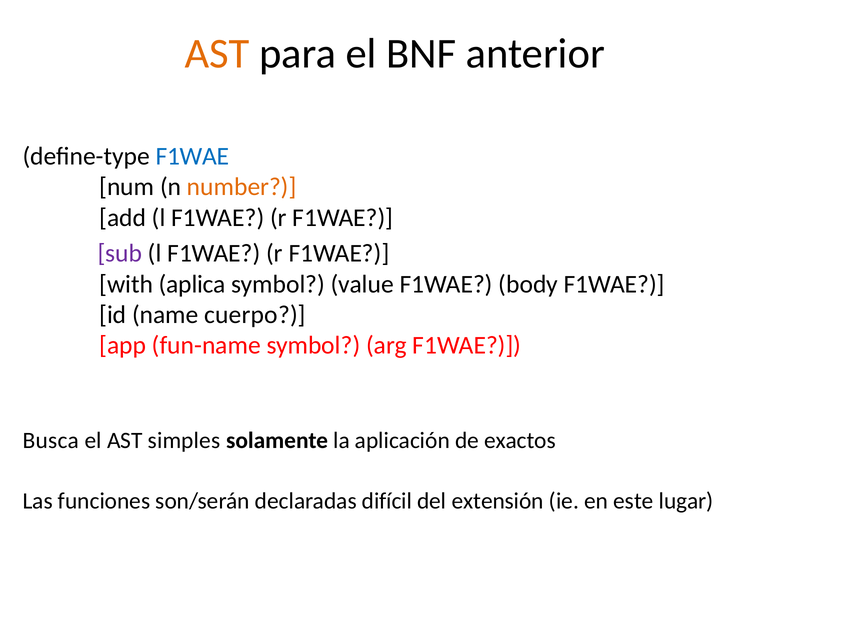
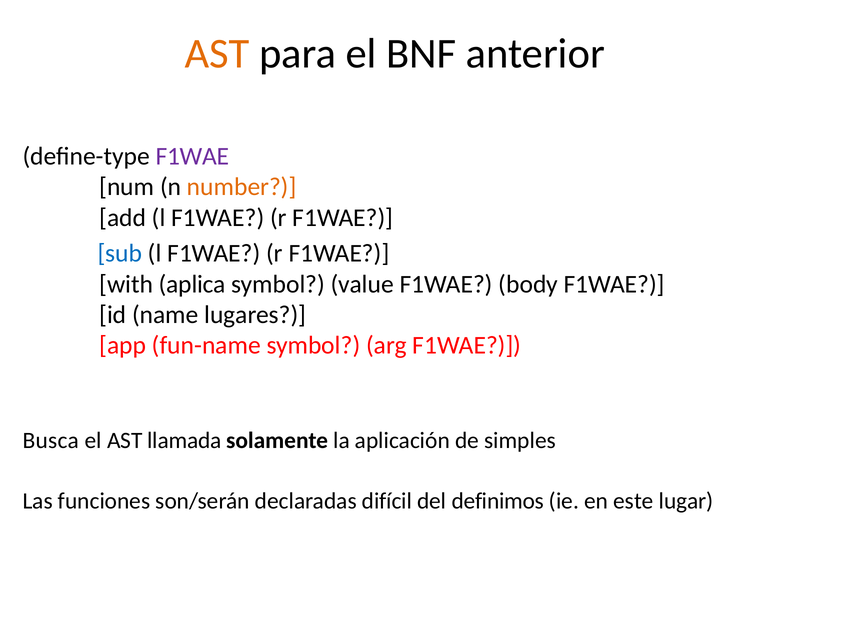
F1WAE at (192, 156) colour: blue -> purple
sub colour: purple -> blue
cuerpo: cuerpo -> lugares
simples: simples -> llamada
exactos: exactos -> simples
extensión: extensión -> definimos
